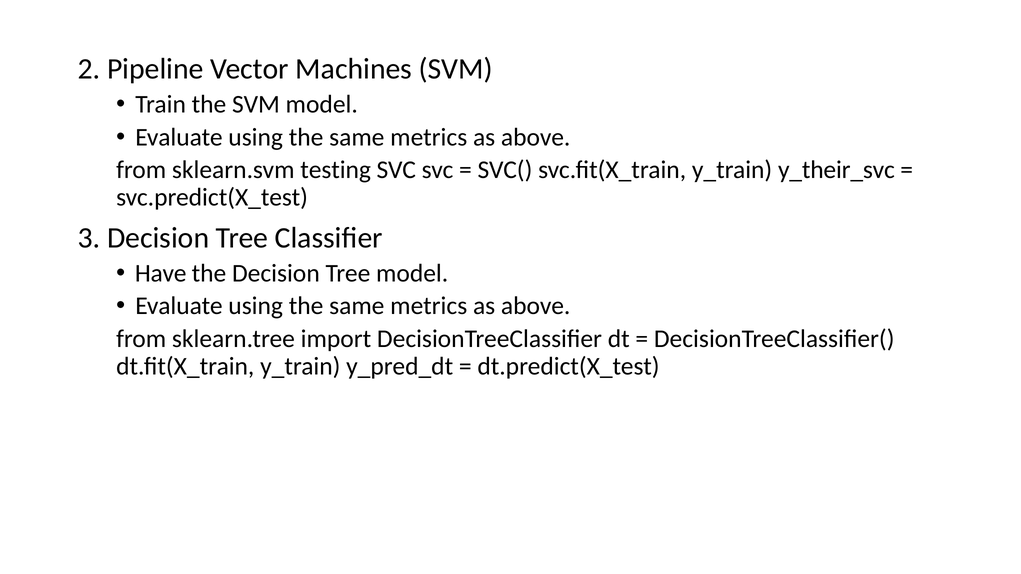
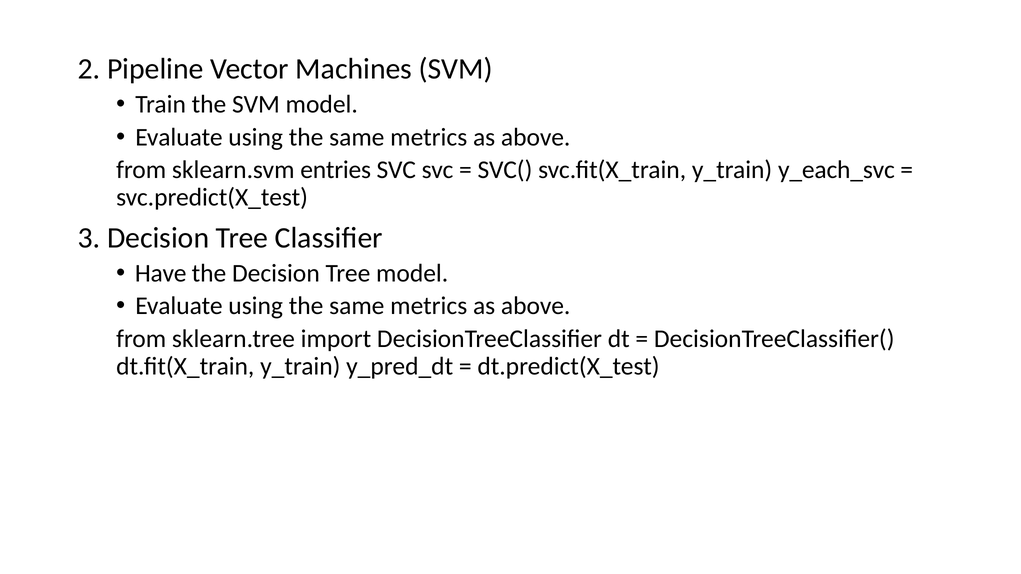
testing: testing -> entries
y_their_svc: y_their_svc -> y_each_svc
